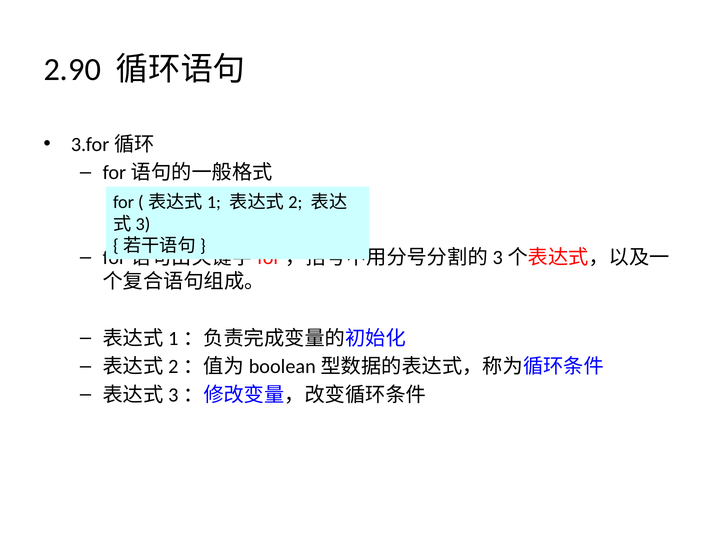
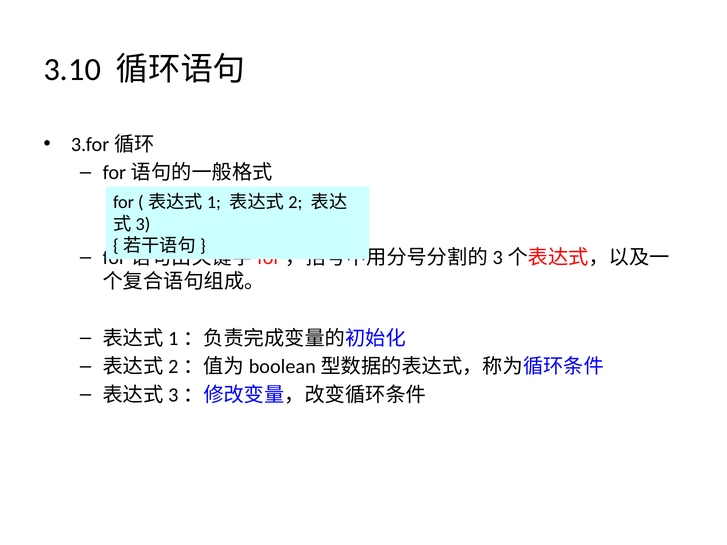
2.90: 2.90 -> 3.10
